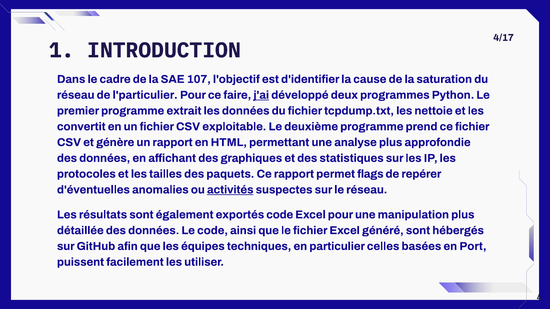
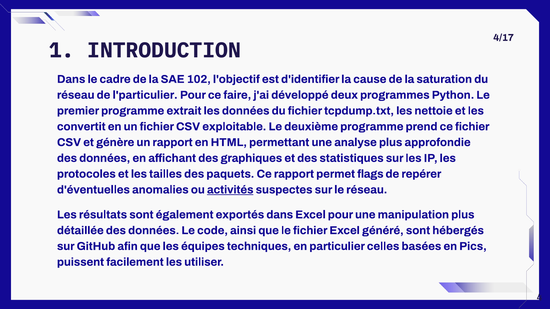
107: 107 -> 102
j'ai underline: present -> none
exportés code: code -> dans
Port: Port -> Pics
